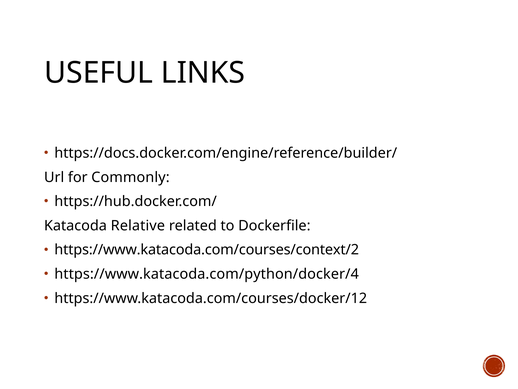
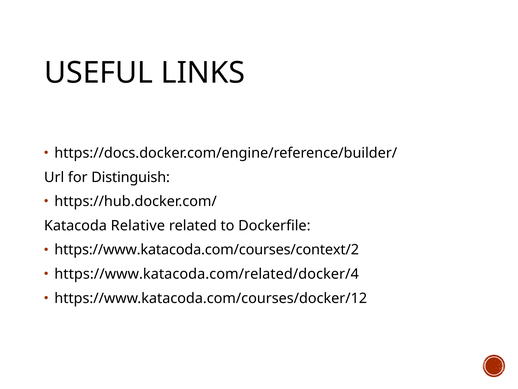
Commonly: Commonly -> Distinguish
https://www.katacoda.com/python/docker/4: https://www.katacoda.com/python/docker/4 -> https://www.katacoda.com/related/docker/4
